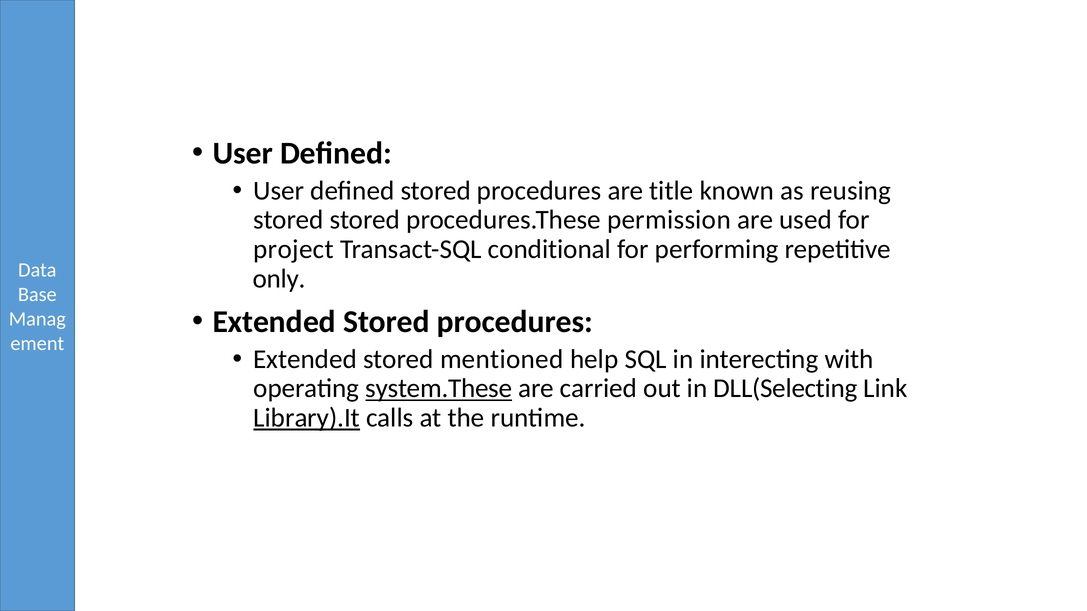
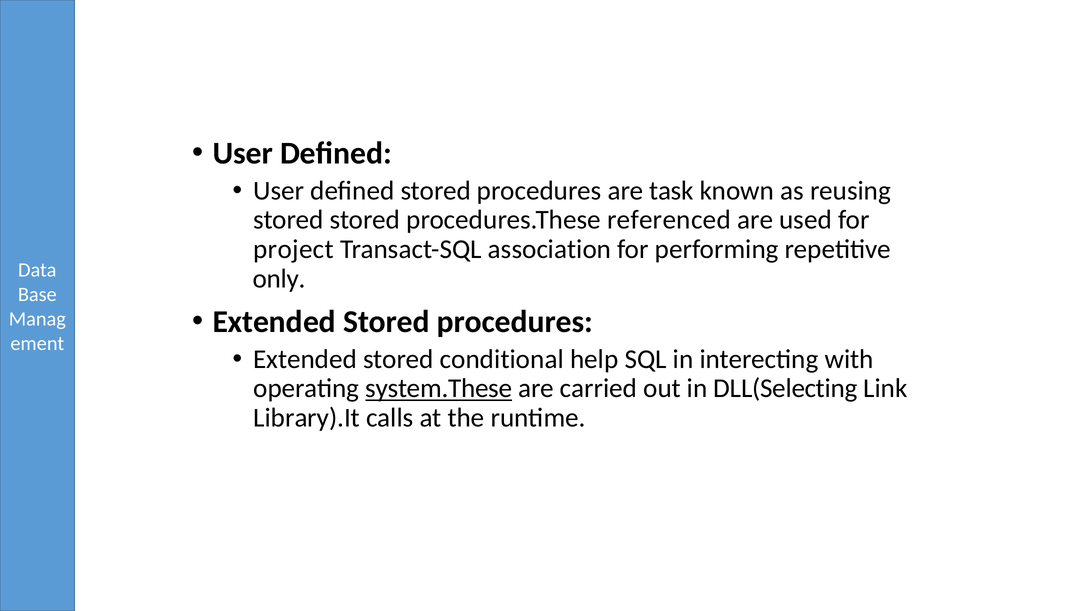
title: title -> task
permission: permission -> referenced
conditional: conditional -> association
mentioned: mentioned -> conditional
Library).It underline: present -> none
